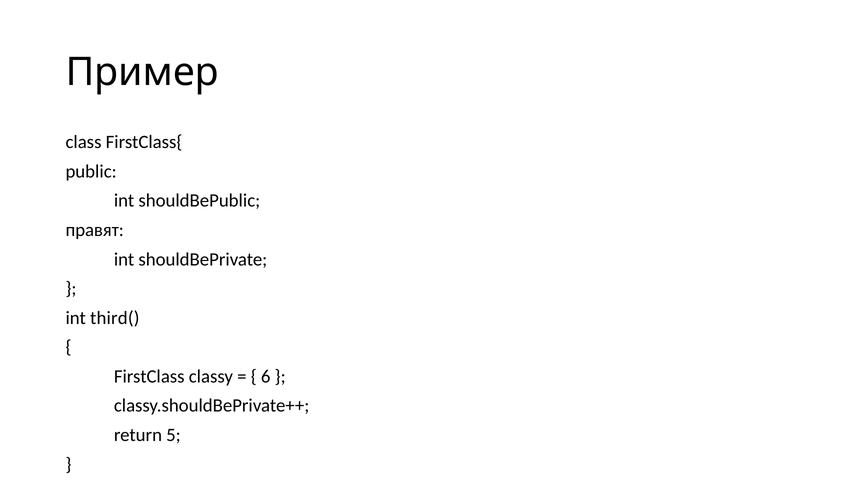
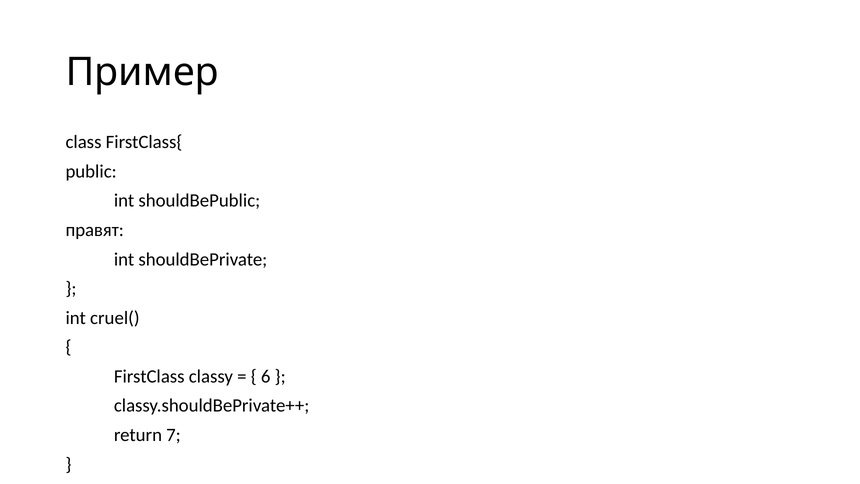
third(: third( -> cruel(
5: 5 -> 7
